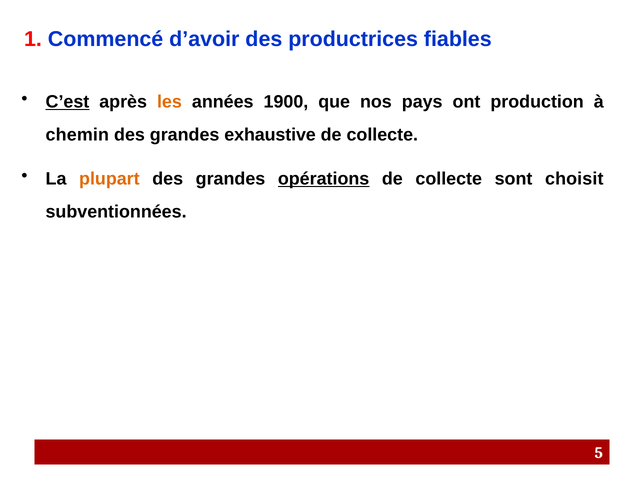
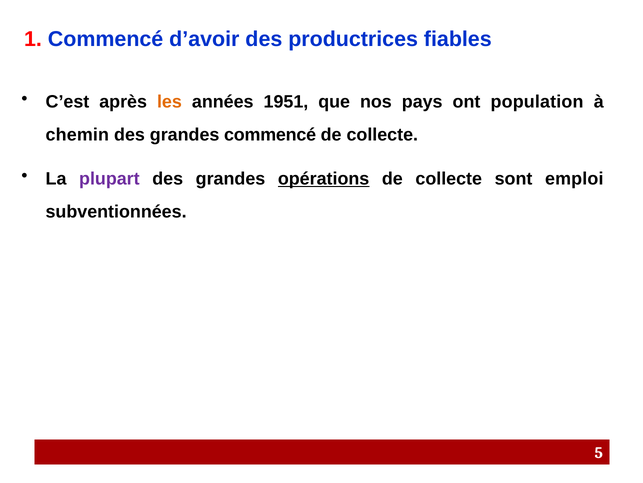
C’est underline: present -> none
1900: 1900 -> 1951
production: production -> population
grandes exhaustive: exhaustive -> commencé
plupart colour: orange -> purple
choisit: choisit -> emploi
